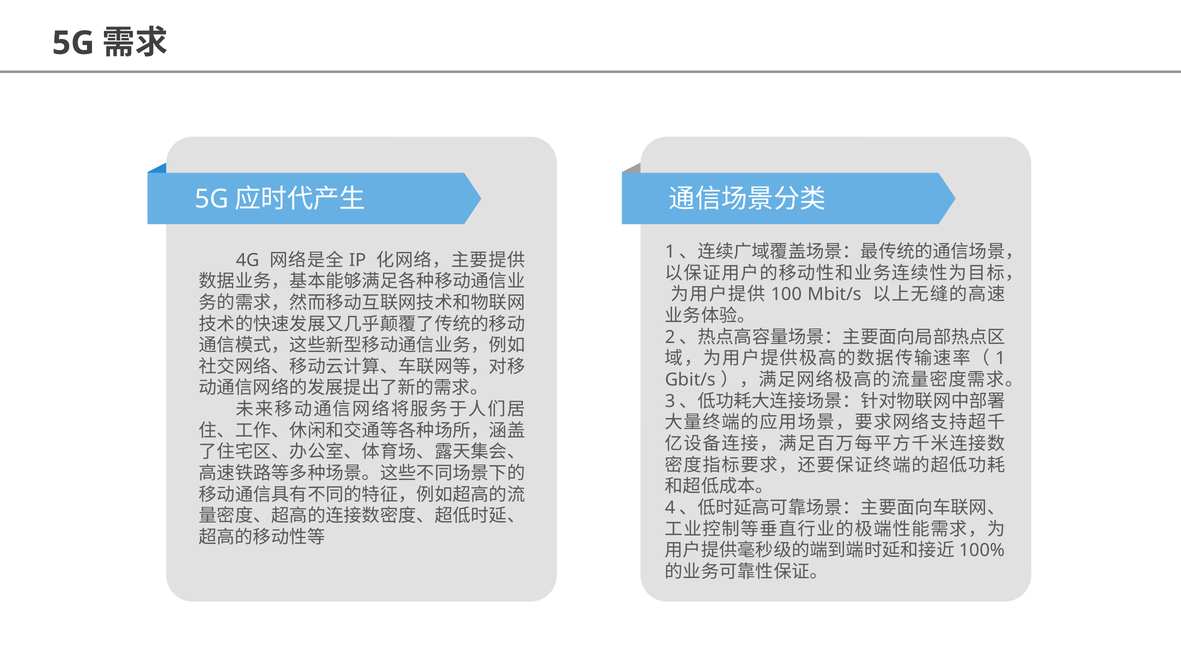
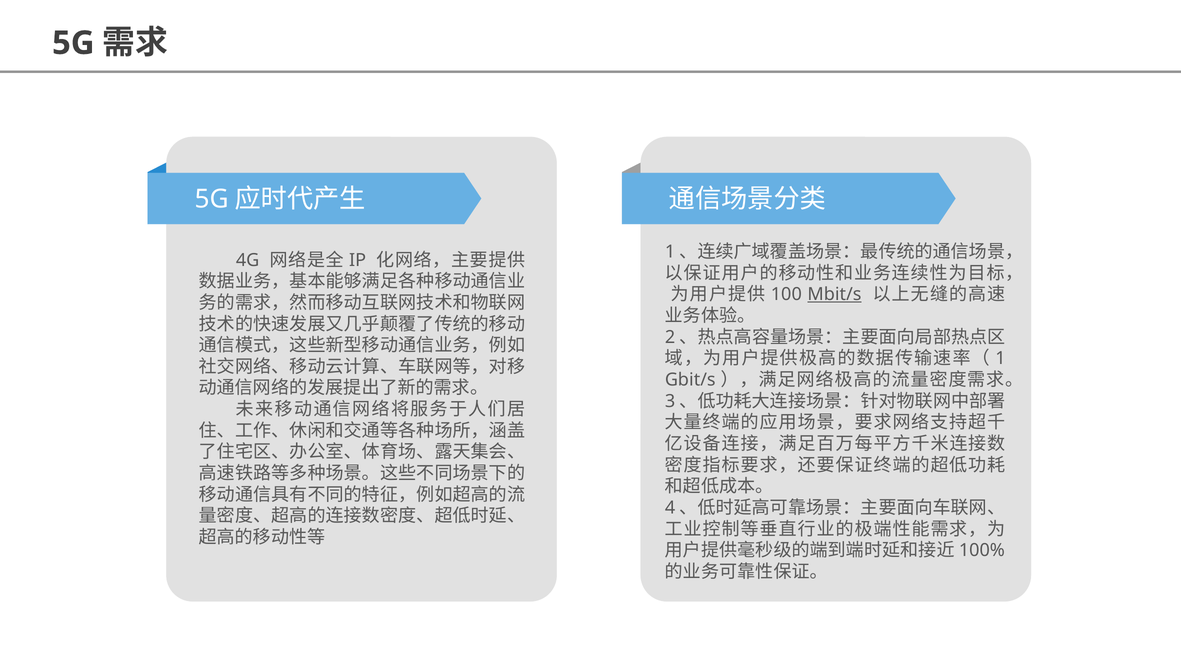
Mbit/s underline: none -> present
